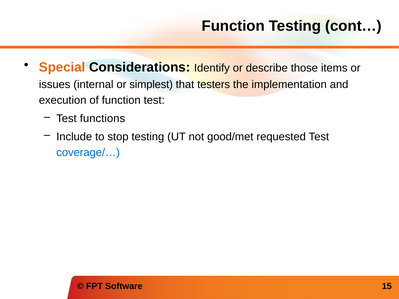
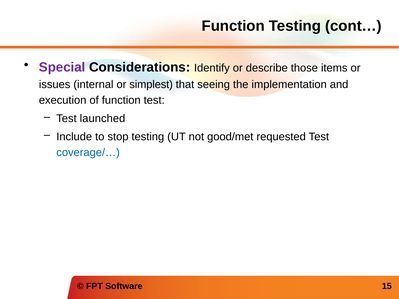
Special colour: orange -> purple
testers: testers -> seeing
functions: functions -> launched
